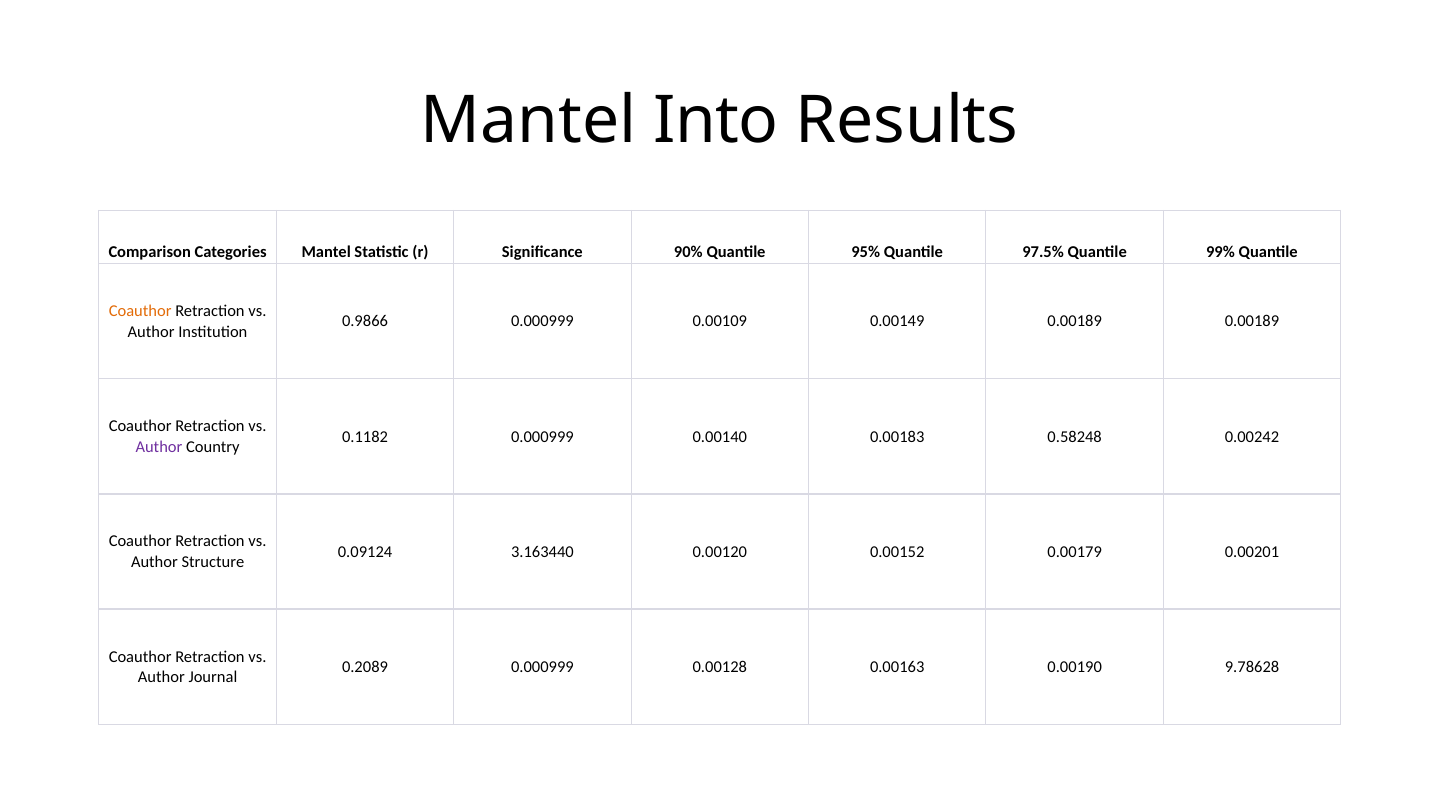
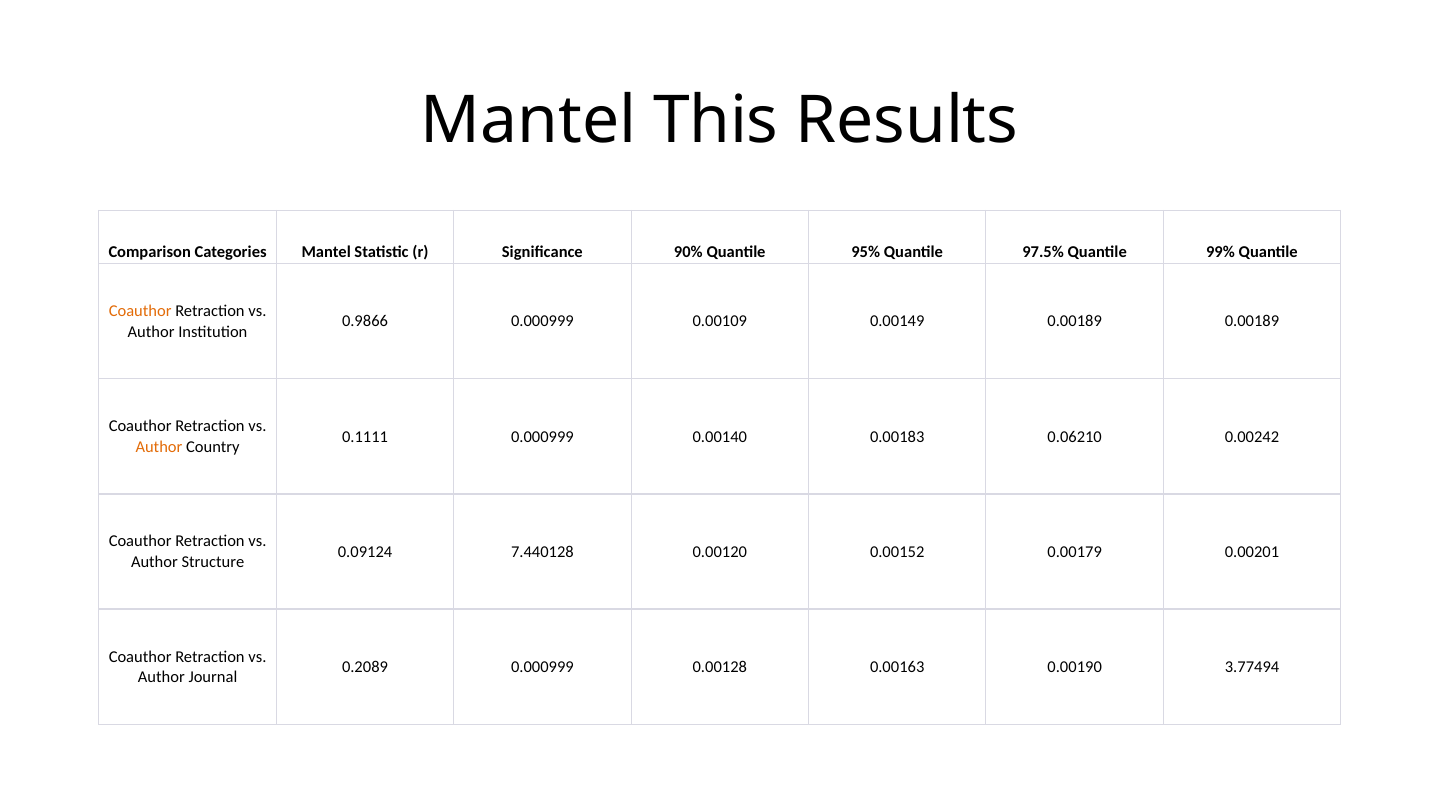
Into: Into -> This
0.1182: 0.1182 -> 0.1111
0.58248: 0.58248 -> 0.06210
Author at (159, 447) colour: purple -> orange
3.163440: 3.163440 -> 7.440128
9.78628: 9.78628 -> 3.77494
